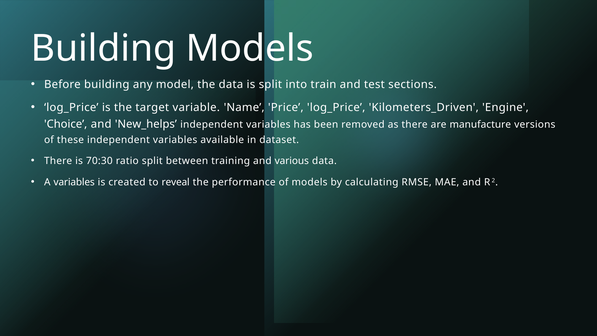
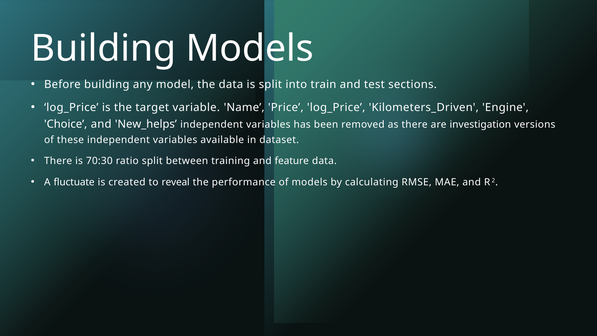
manufacture: manufacture -> investigation
various: various -> feature
A variables: variables -> fluctuate
